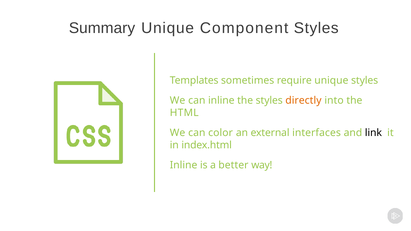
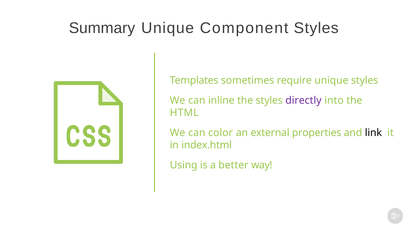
directly colour: orange -> purple
interfaces: interfaces -> properties
Inline at (184, 165): Inline -> Using
